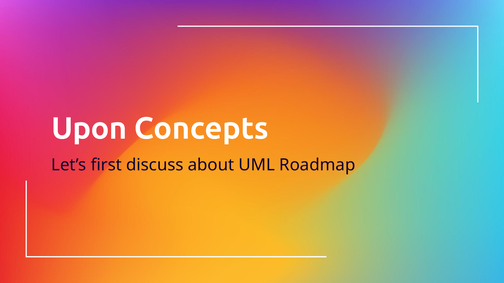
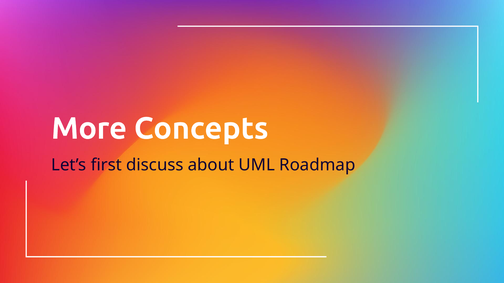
Upon: Upon -> More
